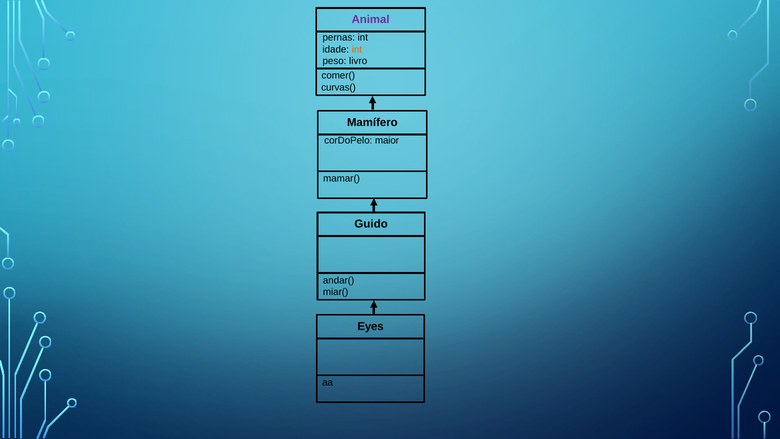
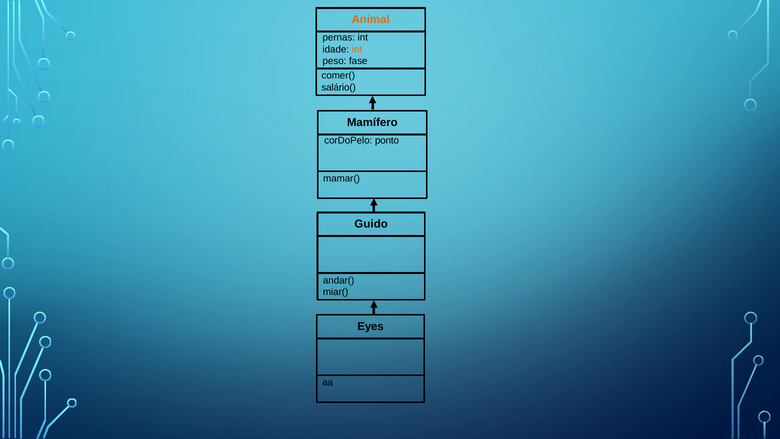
Animal colour: purple -> orange
livro: livro -> fase
curvas(: curvas( -> salário(
maior: maior -> ponto
